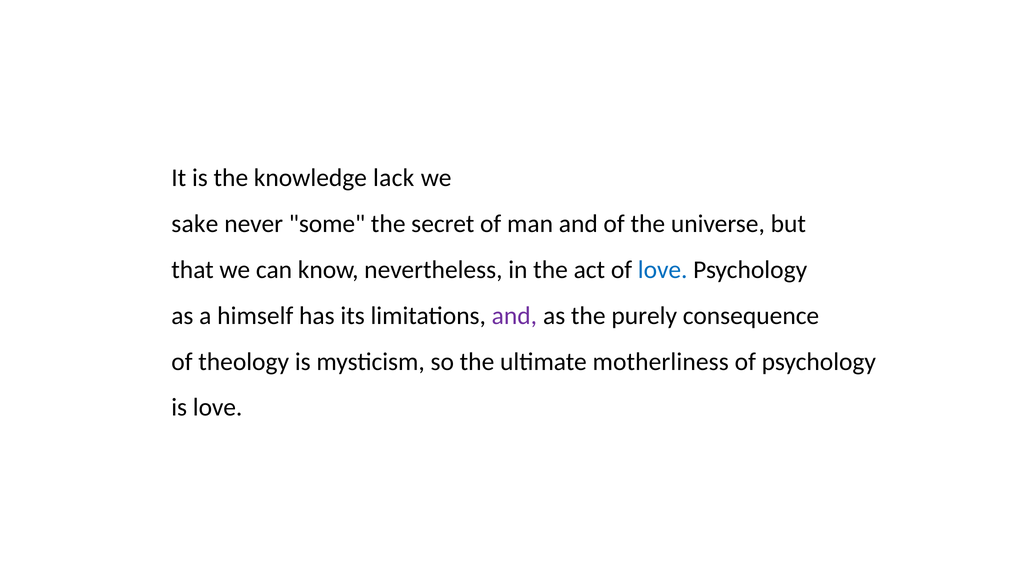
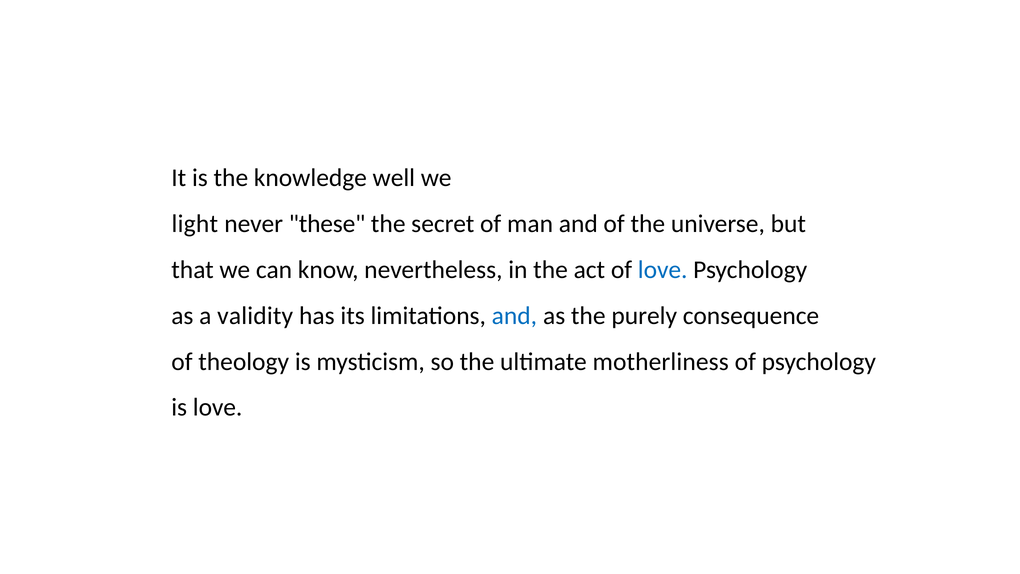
lack: lack -> well
sake: sake -> light
some: some -> these
himself: himself -> validity
and at (514, 316) colour: purple -> blue
